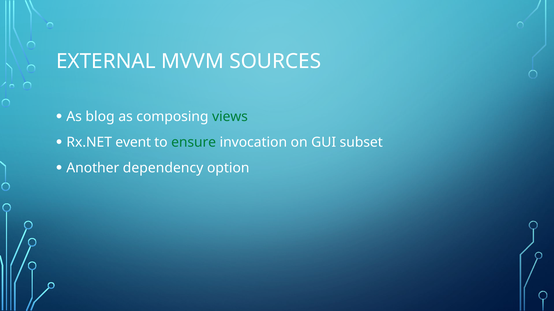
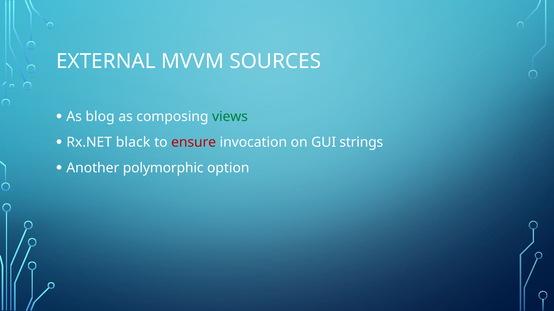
event: event -> black
ensure colour: green -> red
subset: subset -> strings
dependency: dependency -> polymorphic
